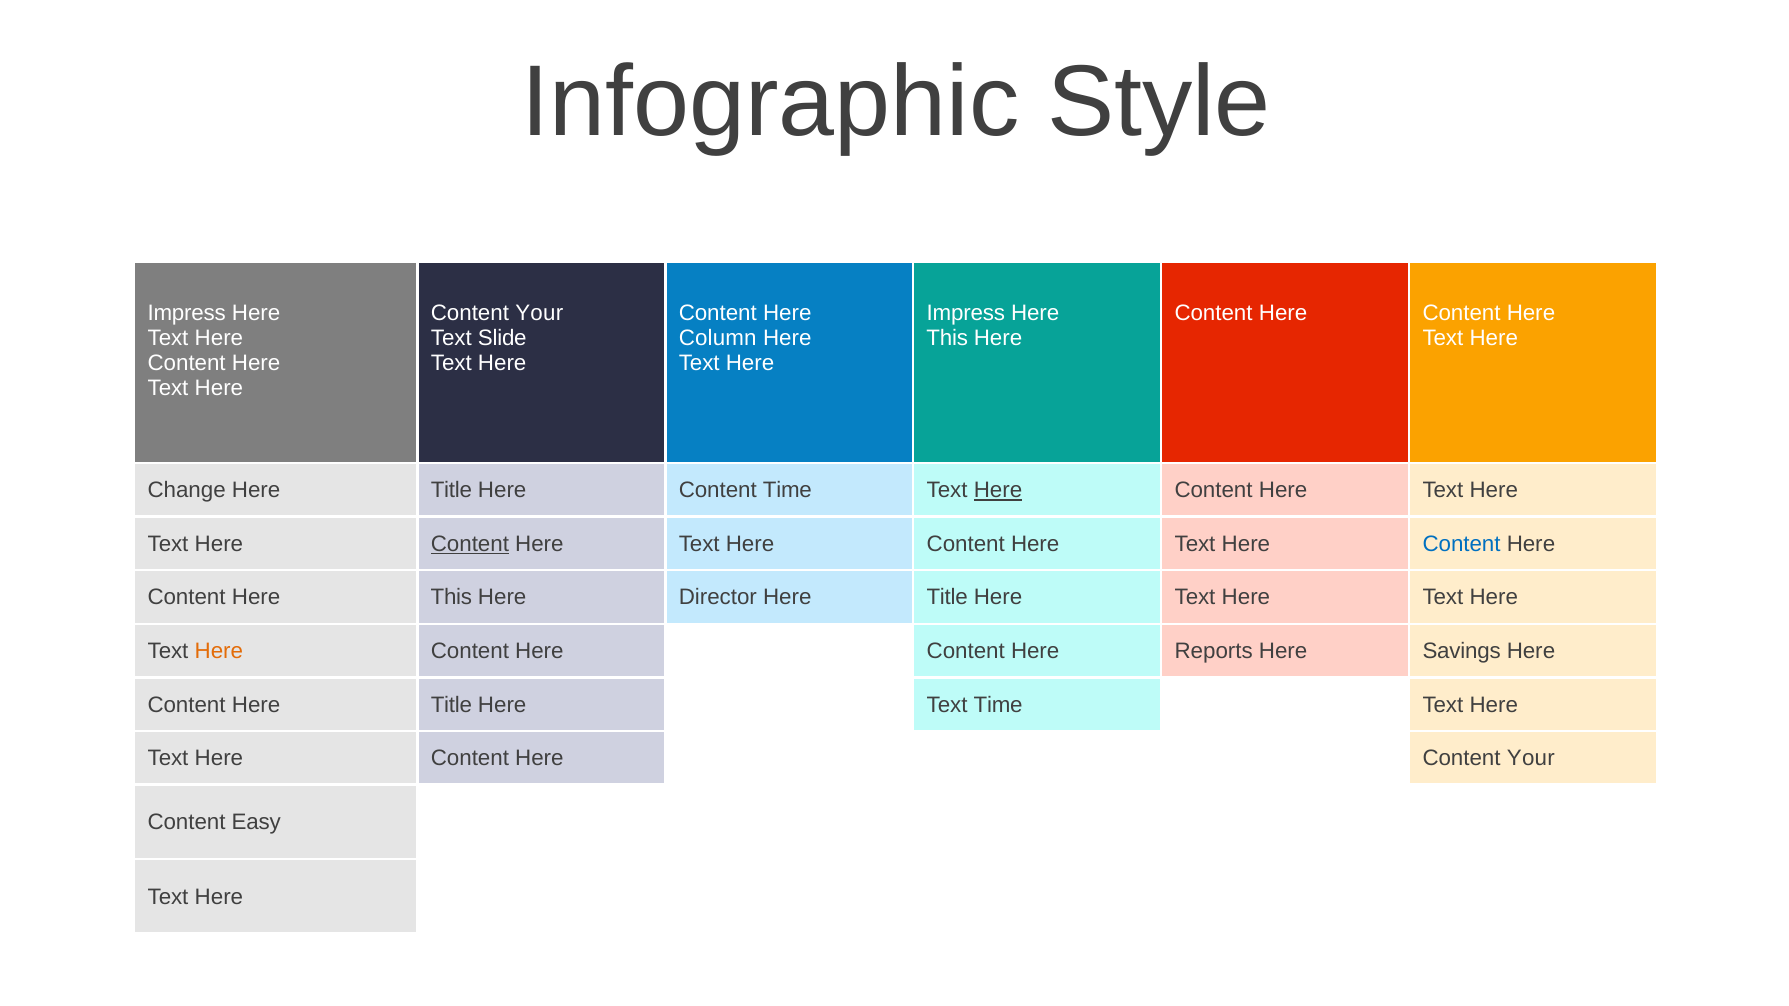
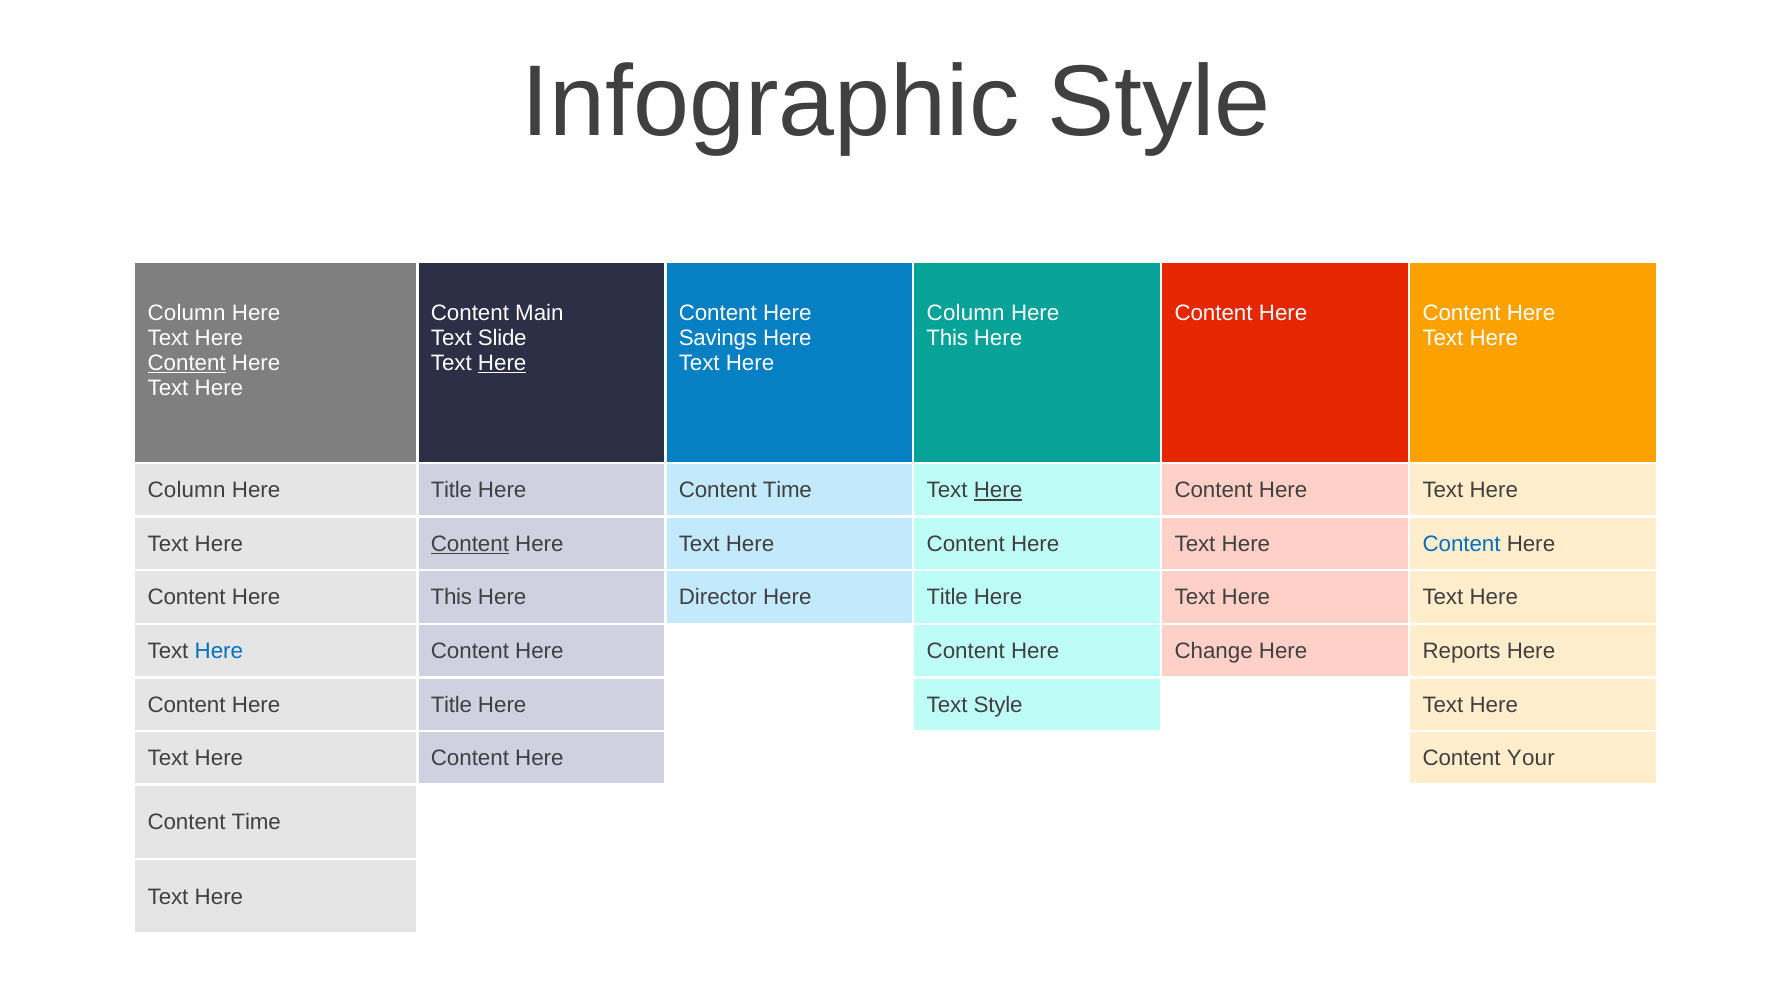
Impress at (187, 313): Impress -> Column
Your at (539, 313): Your -> Main
Impress at (966, 313): Impress -> Column
Column: Column -> Savings
Content at (187, 363) underline: none -> present
Here at (502, 363) underline: none -> present
Change at (187, 490): Change -> Column
Here at (219, 651) colour: orange -> blue
Reports: Reports -> Change
Savings: Savings -> Reports
Text Time: Time -> Style
Easy at (256, 823): Easy -> Time
